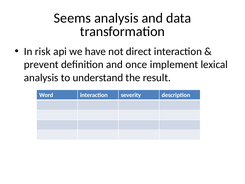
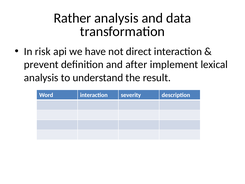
Seems: Seems -> Rather
once: once -> after
